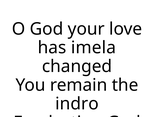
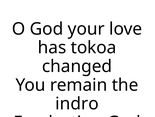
imela: imela -> tokoa
